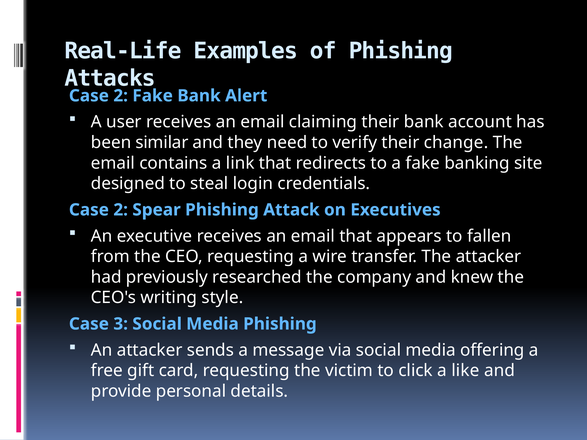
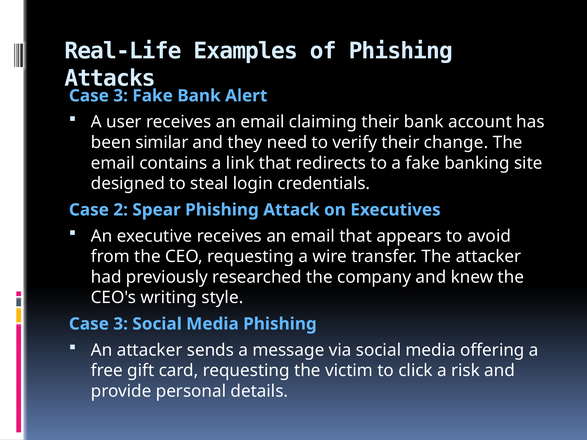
2 at (121, 96): 2 -> 3
fallen: fallen -> avoid
like: like -> risk
